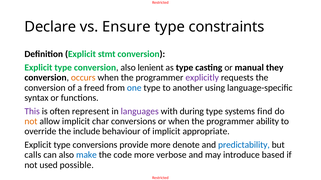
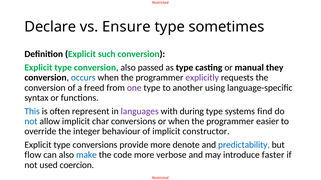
constraints: constraints -> sometimes
stmt: stmt -> such
lenient: lenient -> passed
occurs colour: orange -> blue
one colour: blue -> purple
This colour: purple -> blue
not at (31, 122) colour: orange -> blue
ability: ability -> easier
include: include -> integer
appropriate: appropriate -> constructor
calls: calls -> flow
based: based -> faster
possible: possible -> coercion
